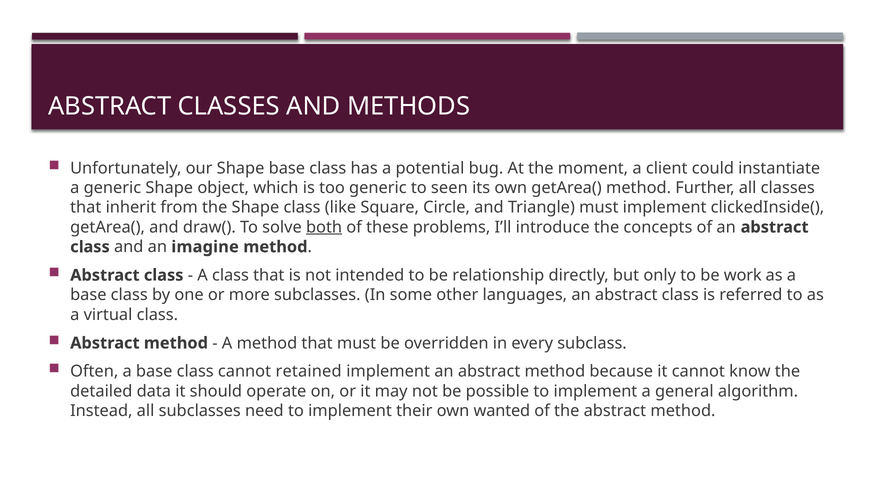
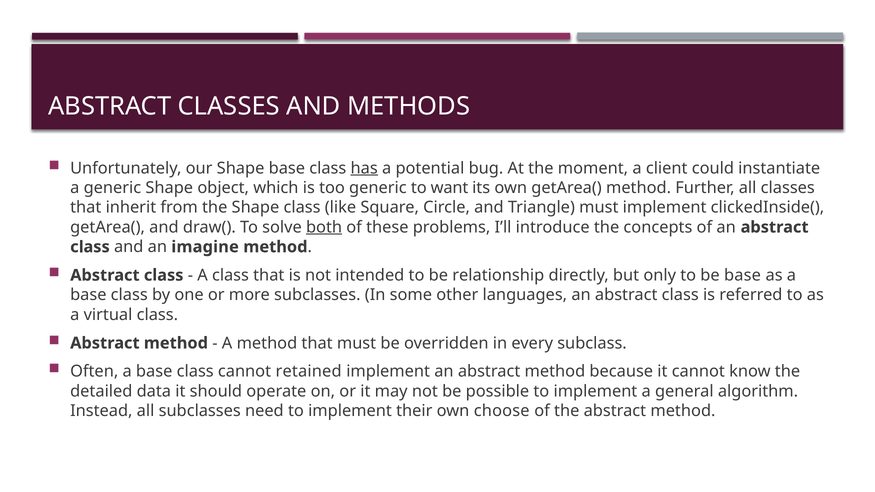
has underline: none -> present
seen: seen -> want
be work: work -> base
wanted: wanted -> choose
